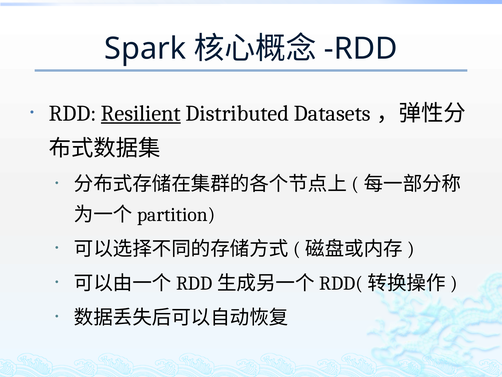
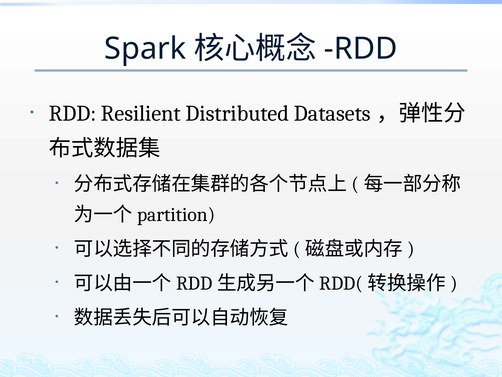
Resilient underline: present -> none
